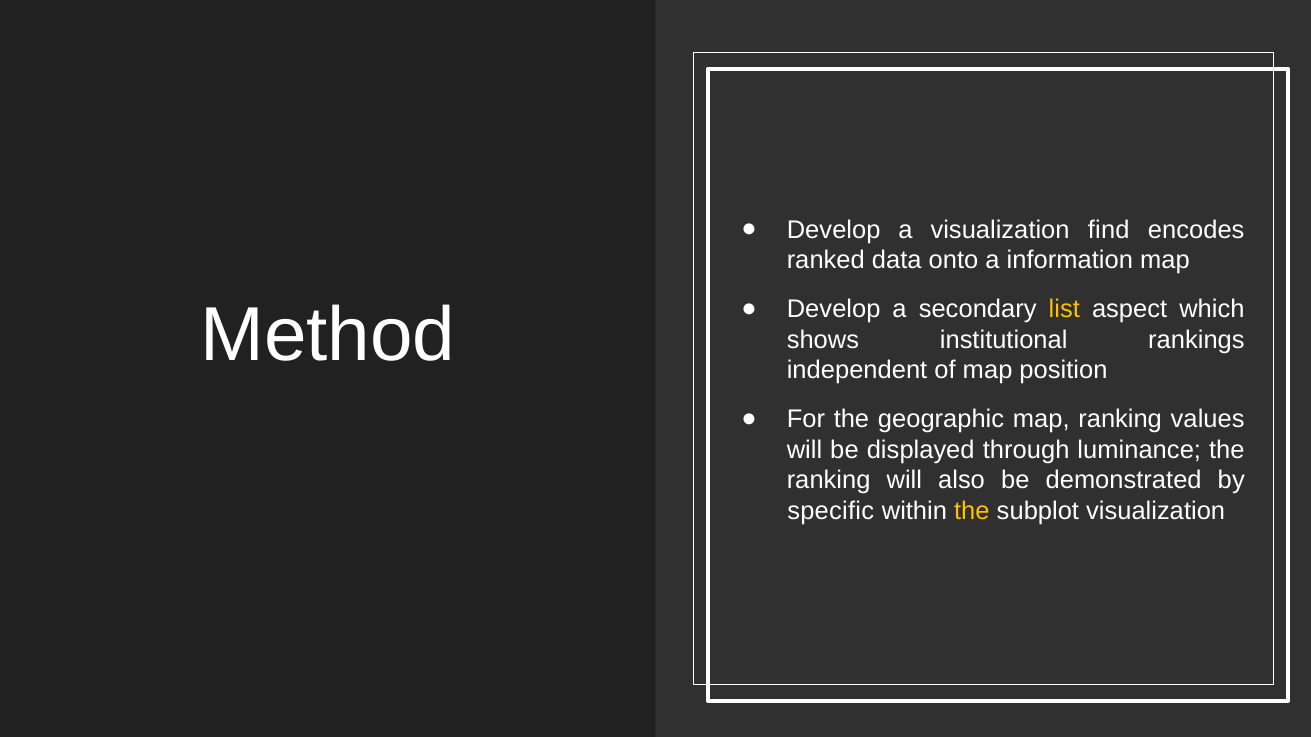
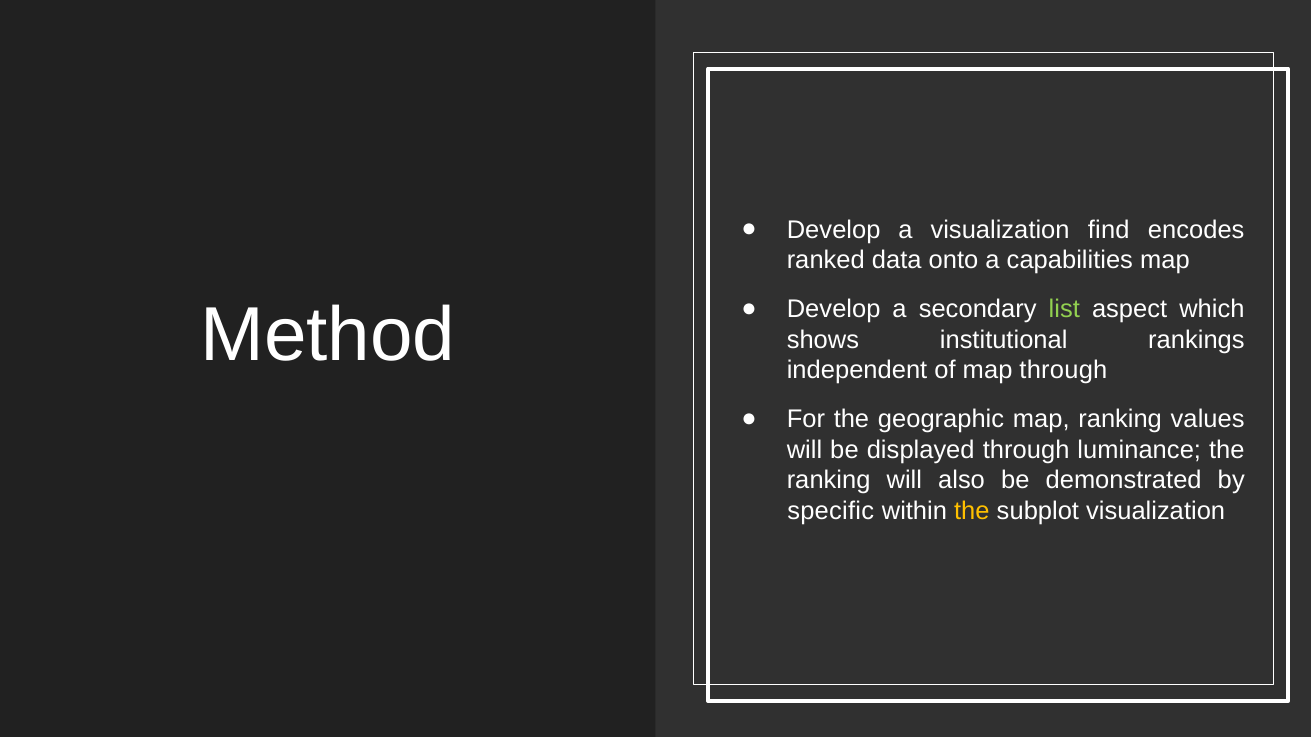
information: information -> capabilities
list colour: yellow -> light green
map position: position -> through
